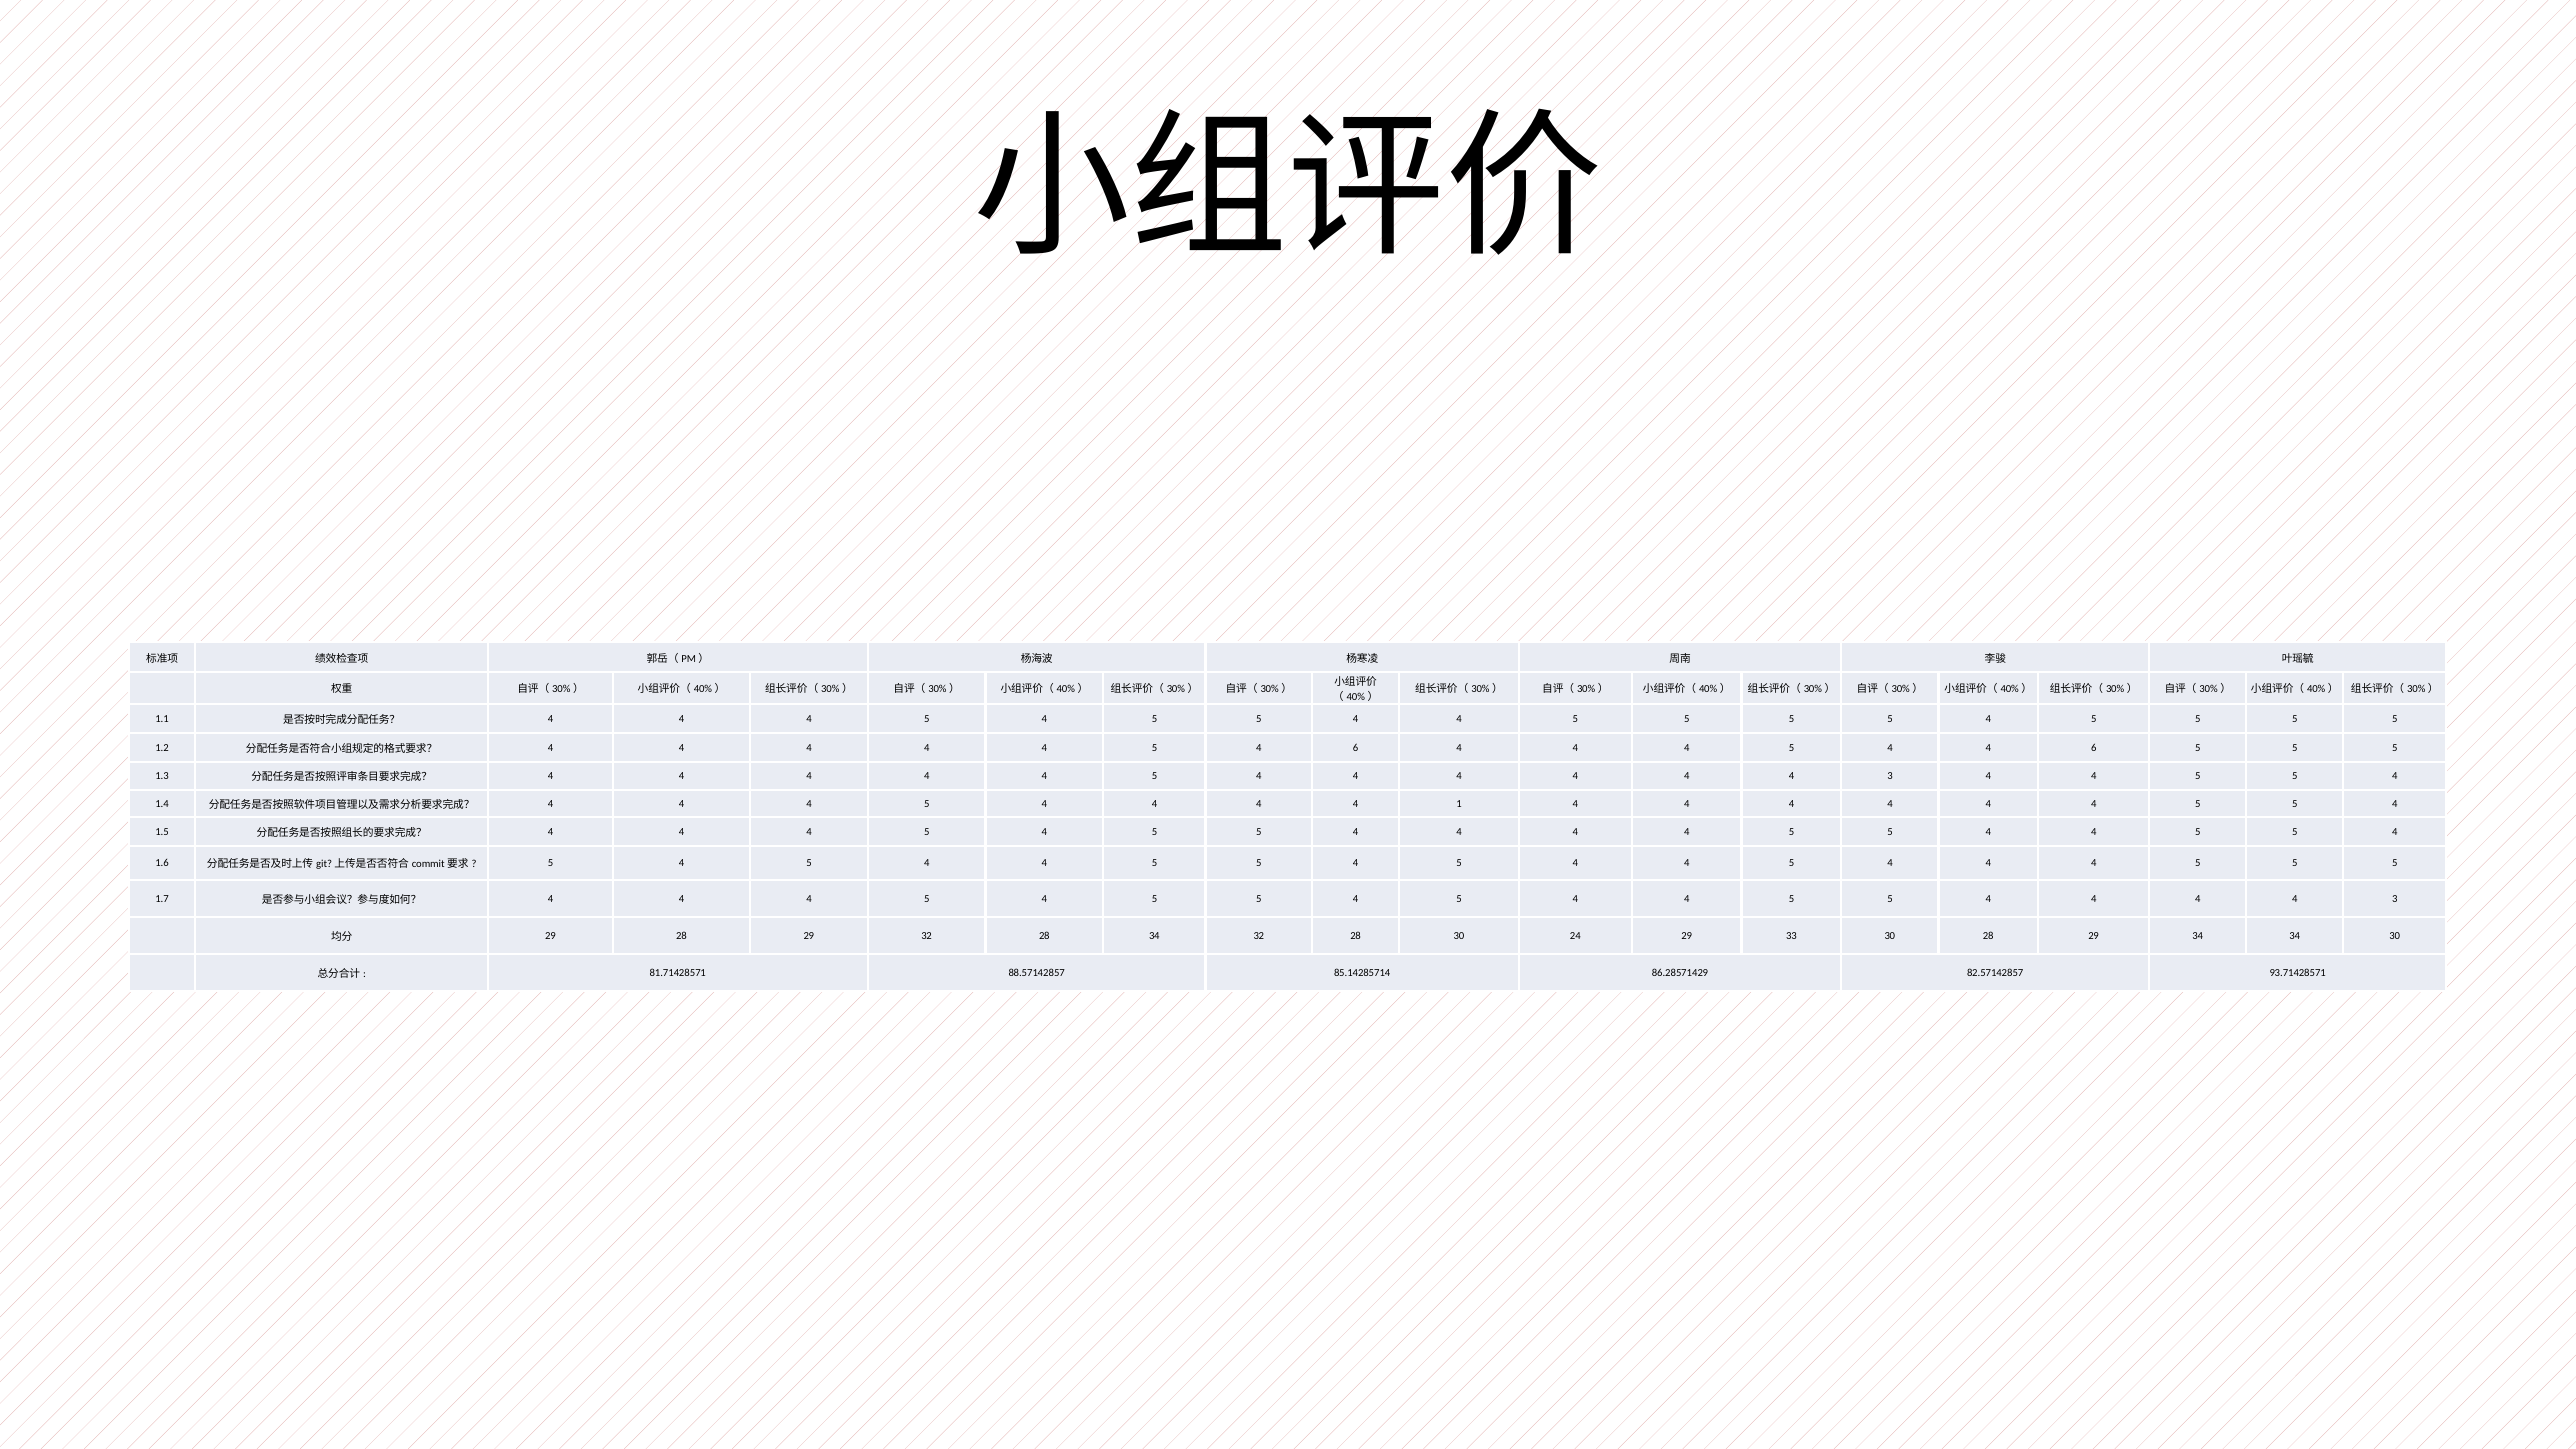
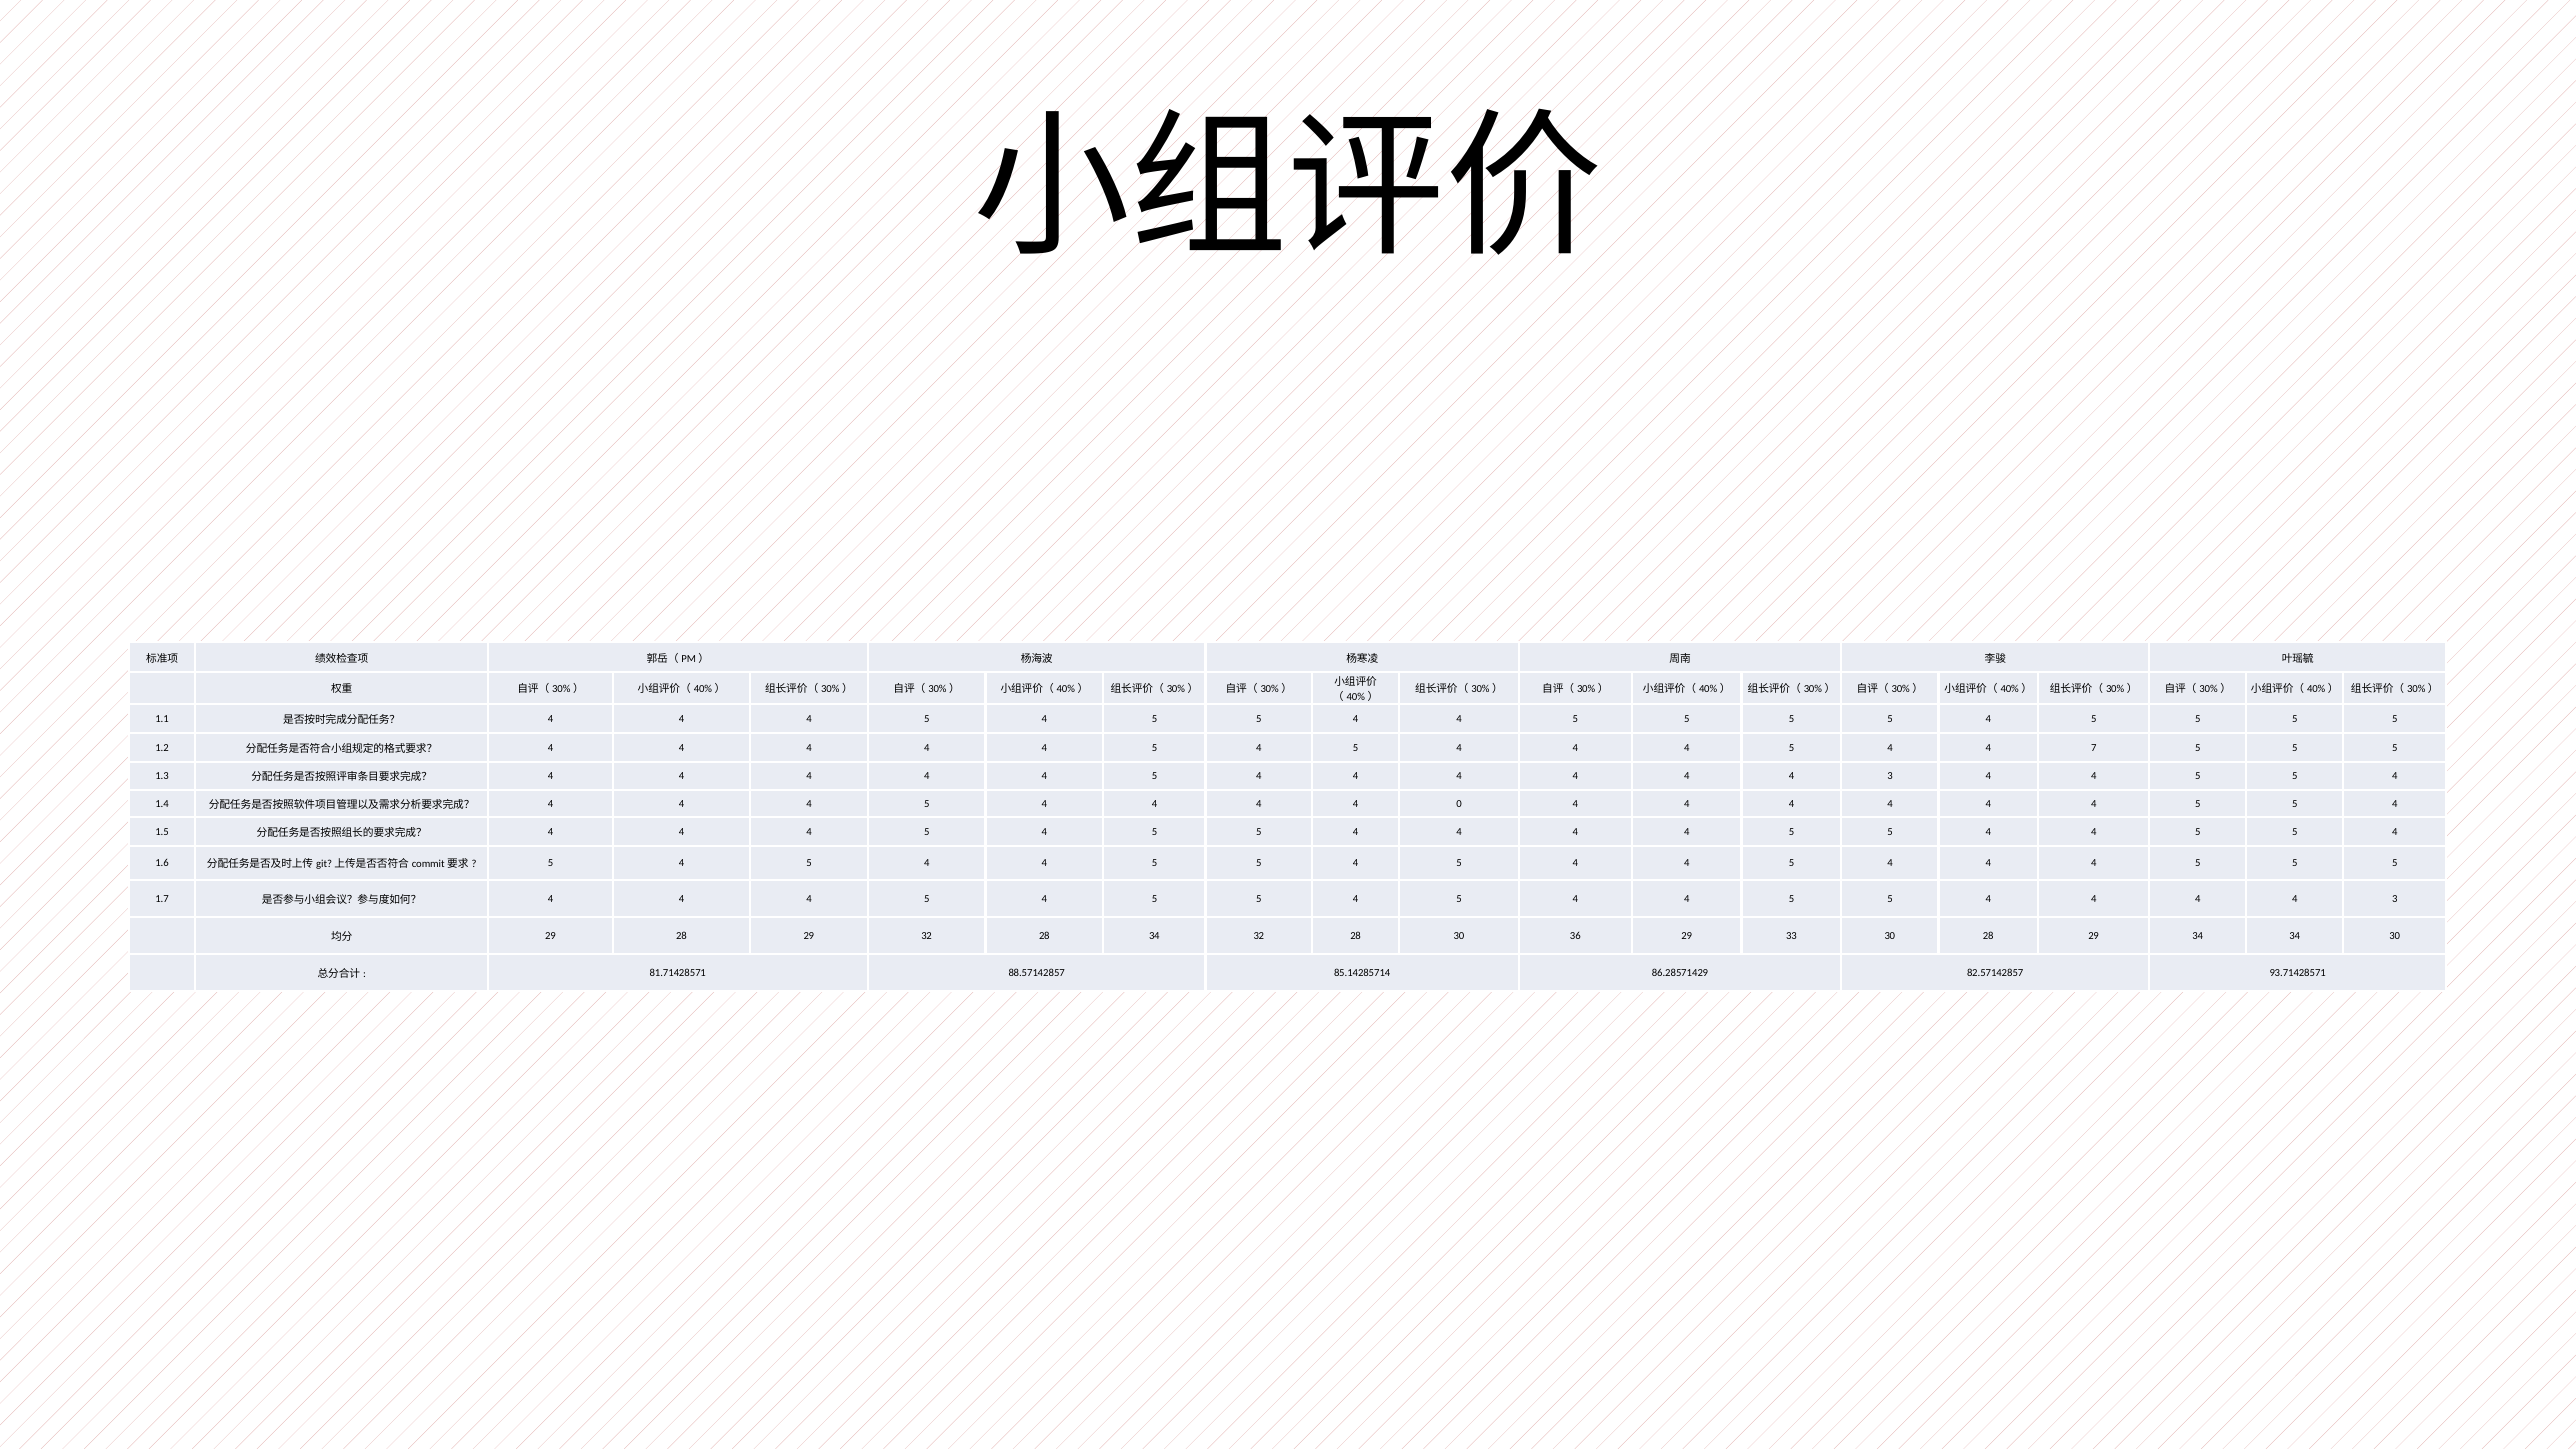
6 at (1356, 748): 6 -> 5
4 4 6: 6 -> 7
1: 1 -> 0
24: 24 -> 36
